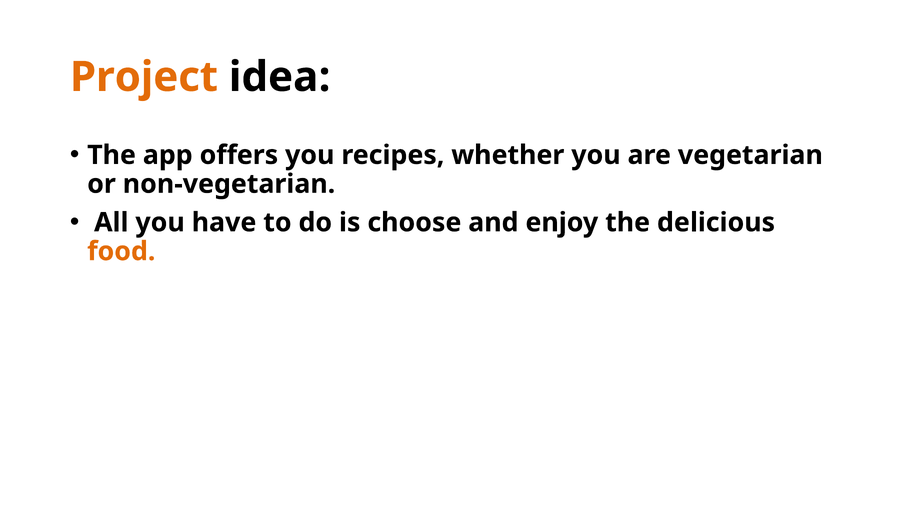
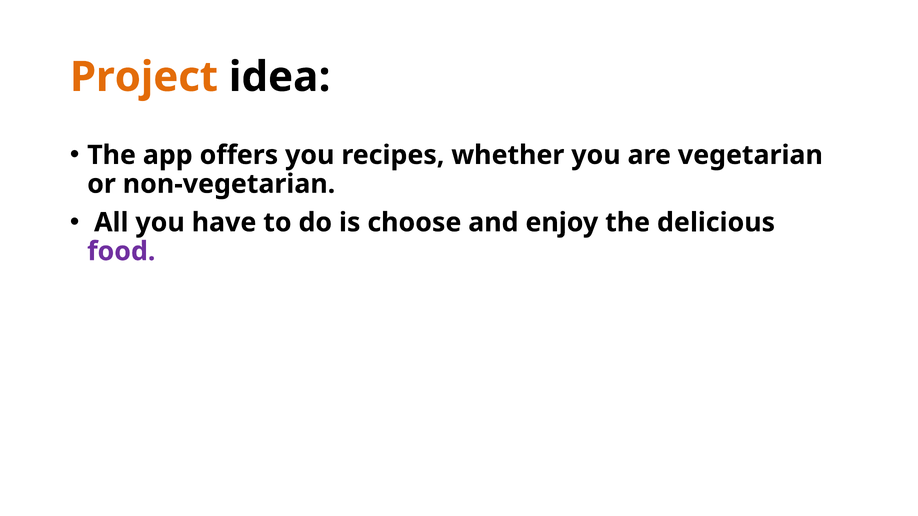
food colour: orange -> purple
